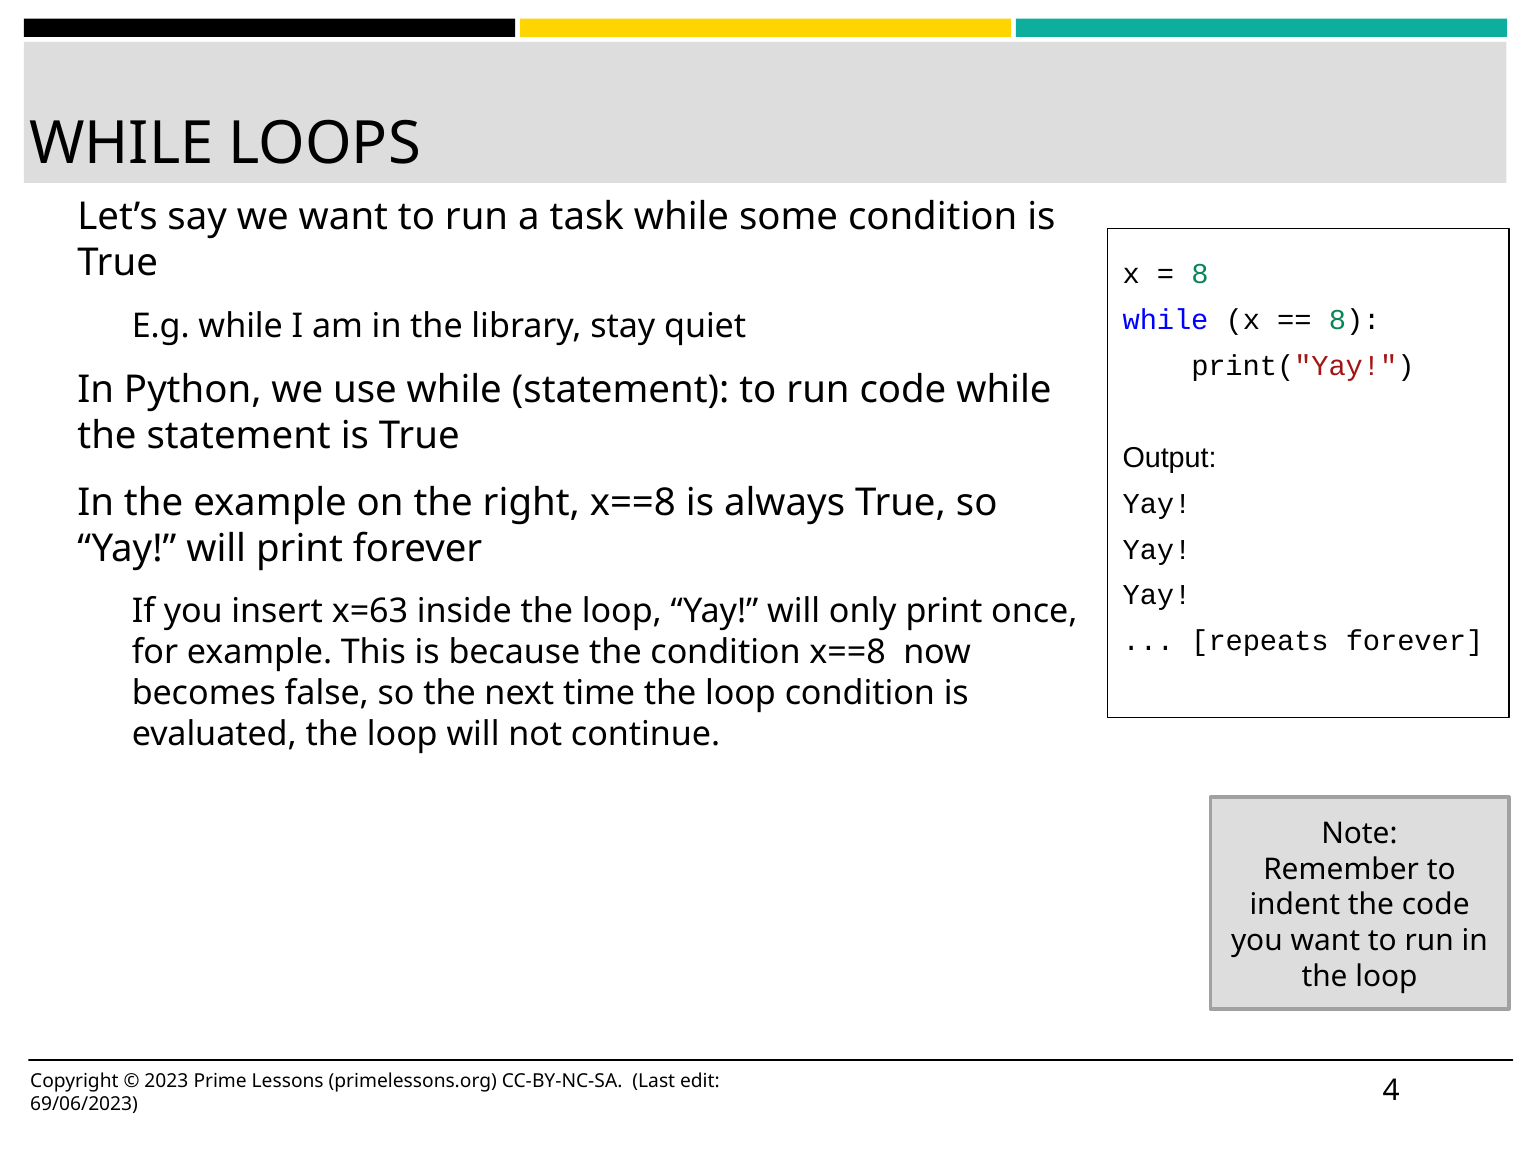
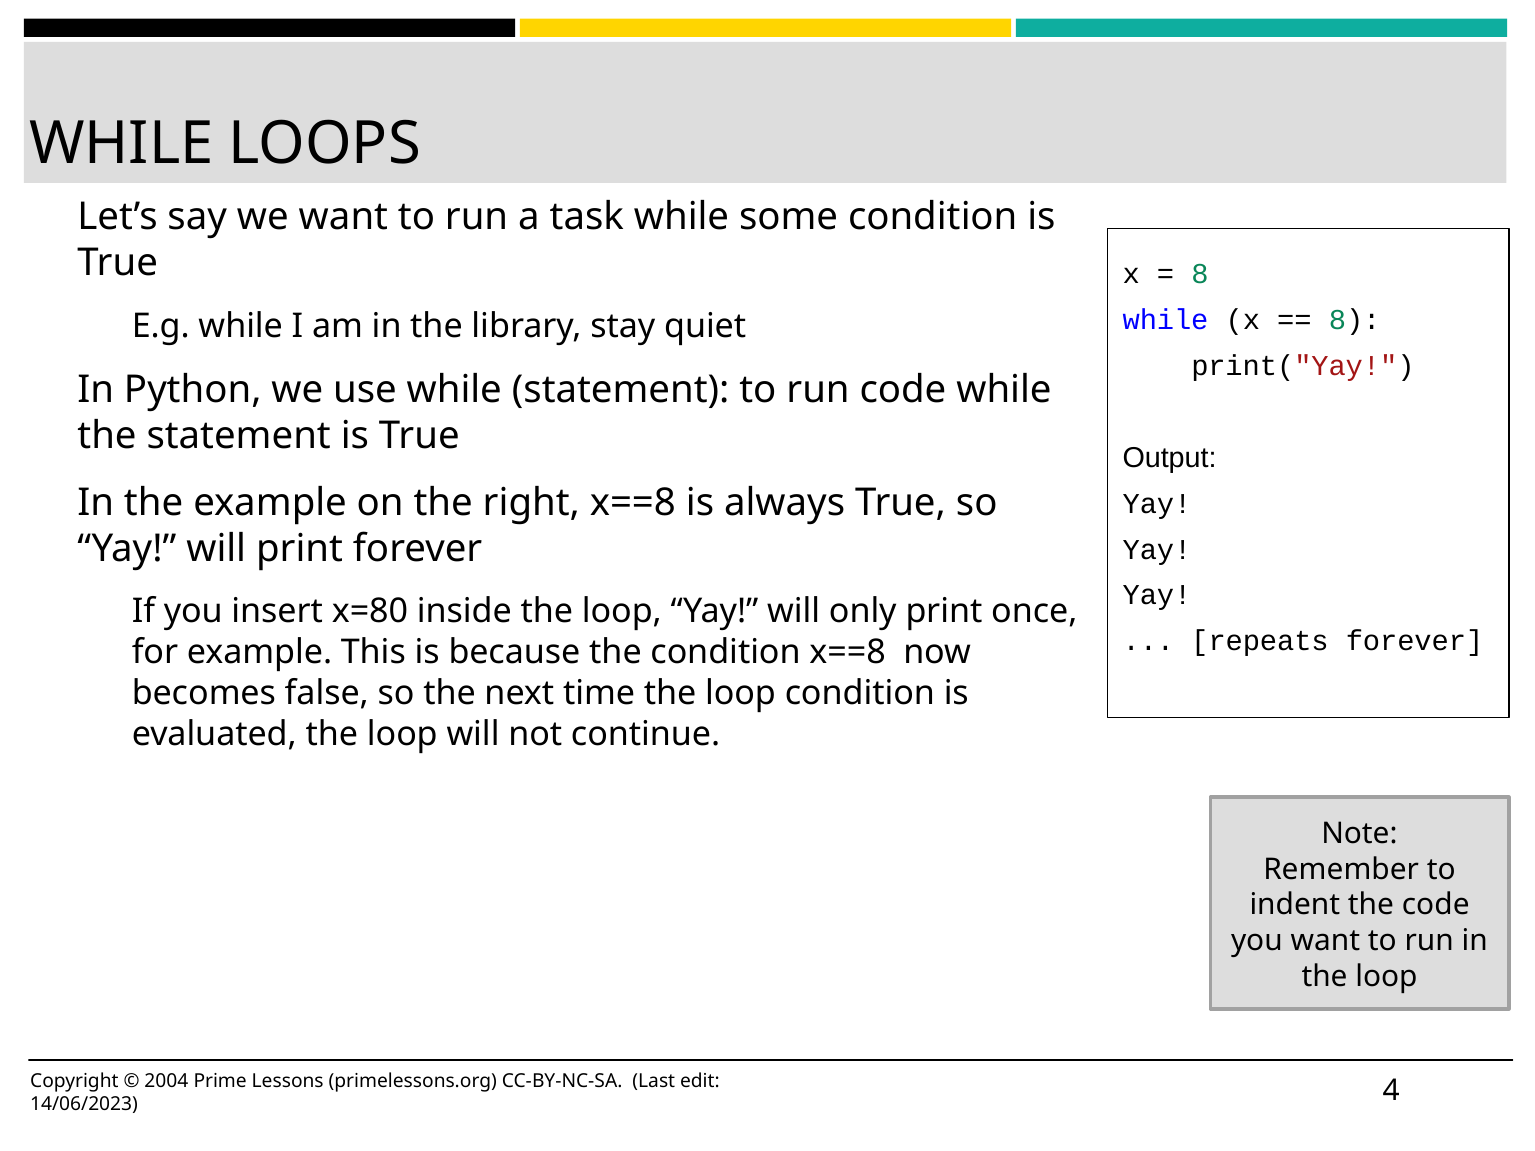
x=63: x=63 -> x=80
2023: 2023 -> 2004
69/06/2023: 69/06/2023 -> 14/06/2023
